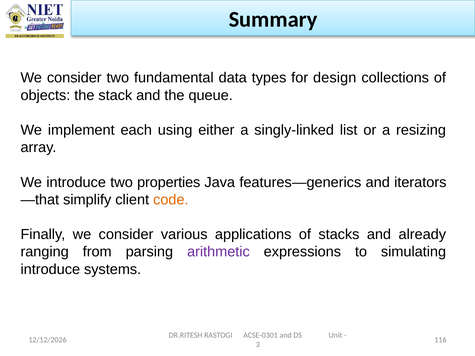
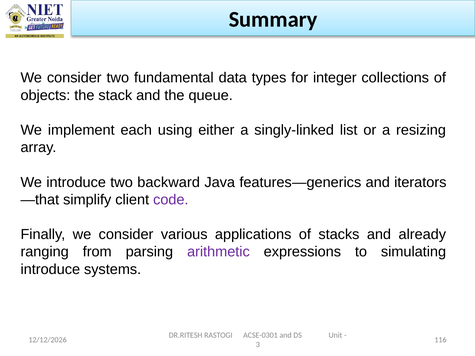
design: design -> integer
properties: properties -> backward
code colour: orange -> purple
